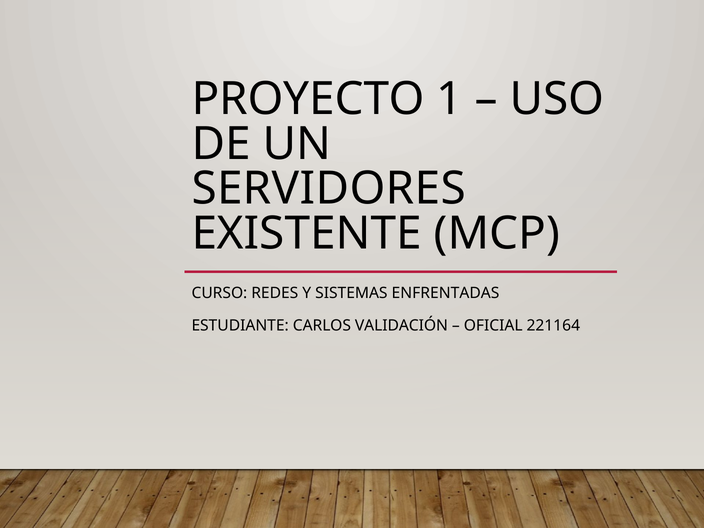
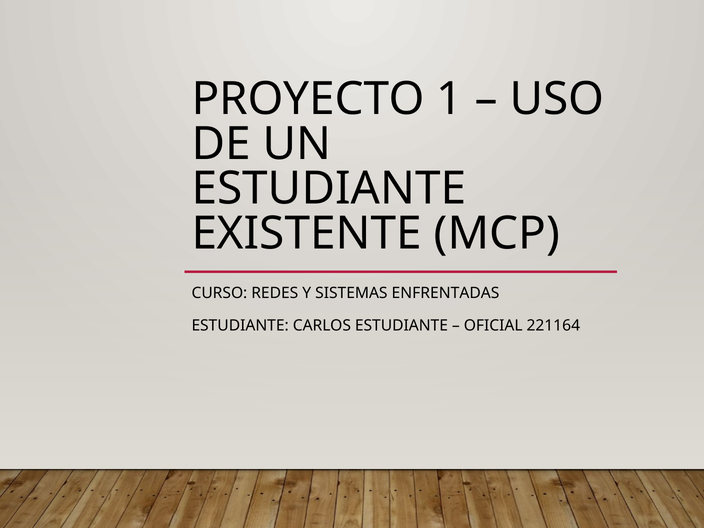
SERVIDORES at (329, 189): SERVIDORES -> ESTUDIANTE
CARLOS VALIDACIÓN: VALIDACIÓN -> ESTUDIANTE
